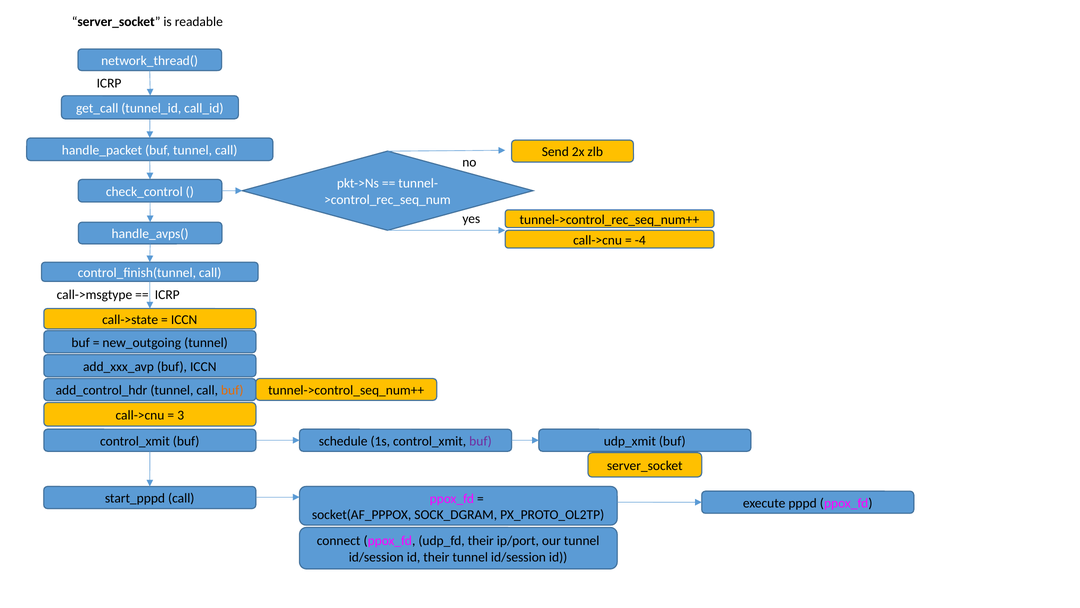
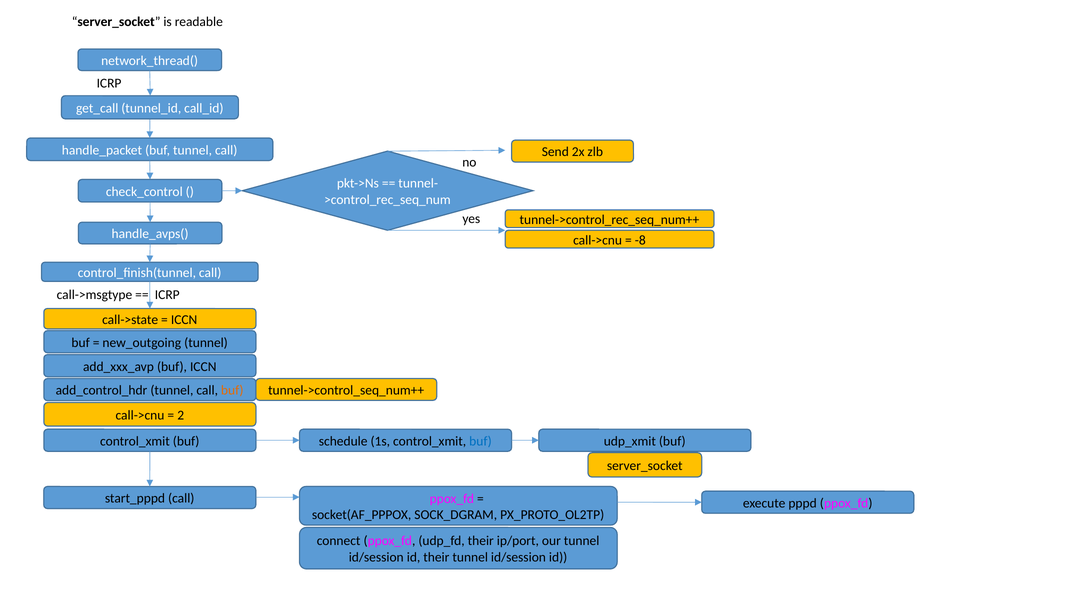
-4: -4 -> -8
3: 3 -> 2
buf at (480, 441) colour: purple -> blue
